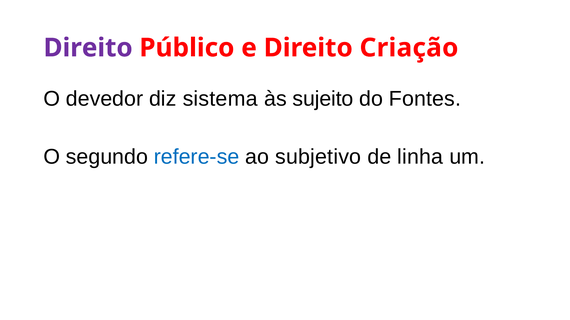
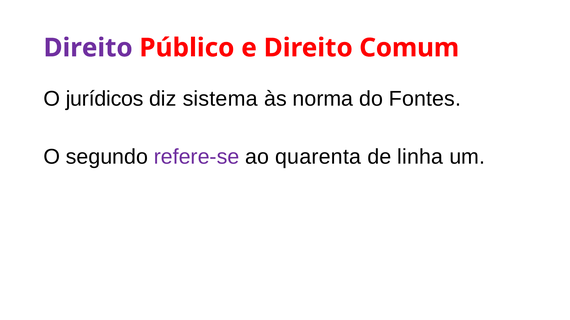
Criação: Criação -> Comum
devedor: devedor -> jurídicos
sujeito: sujeito -> norma
refere-se colour: blue -> purple
subjetivo: subjetivo -> quarenta
